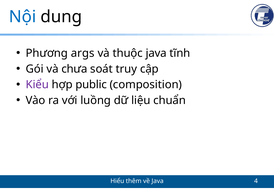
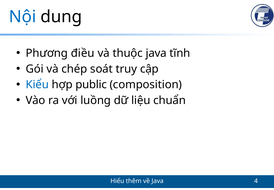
args: args -> điều
chưa: chưa -> chép
Kiểu colour: purple -> blue
